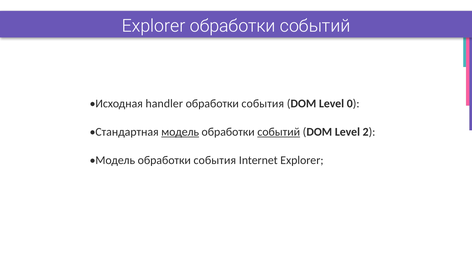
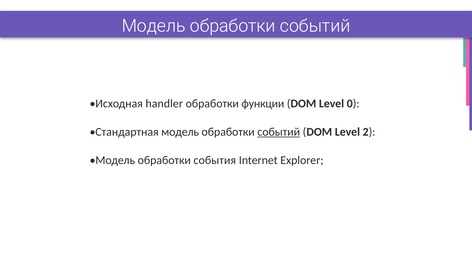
Explorer at (154, 26): Explorer -> Модель
события at (263, 103): события -> функции
модель at (180, 132) underline: present -> none
